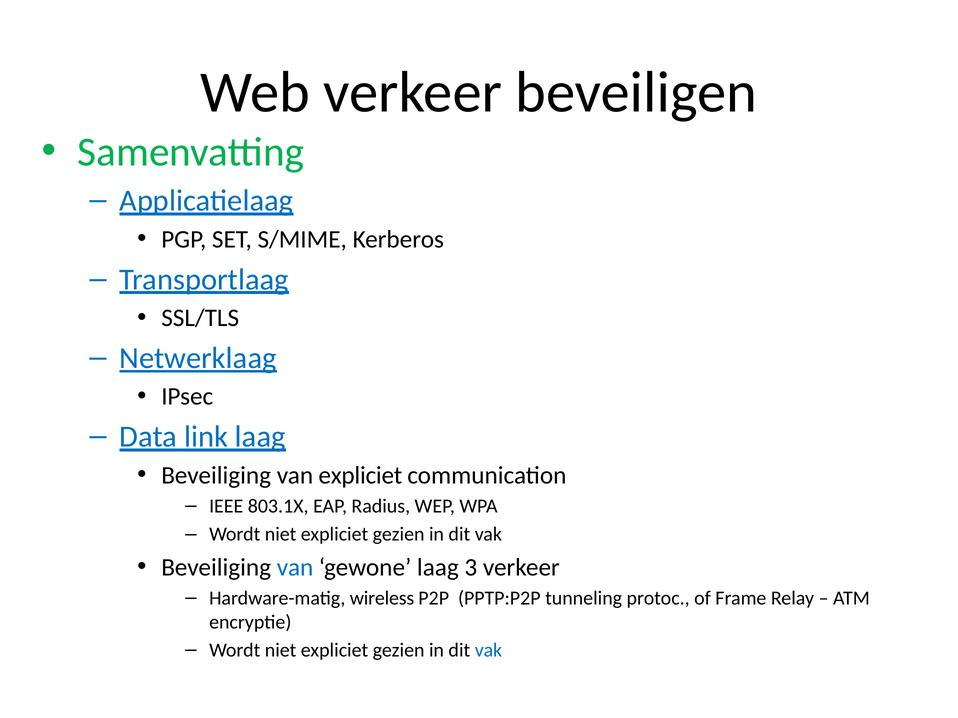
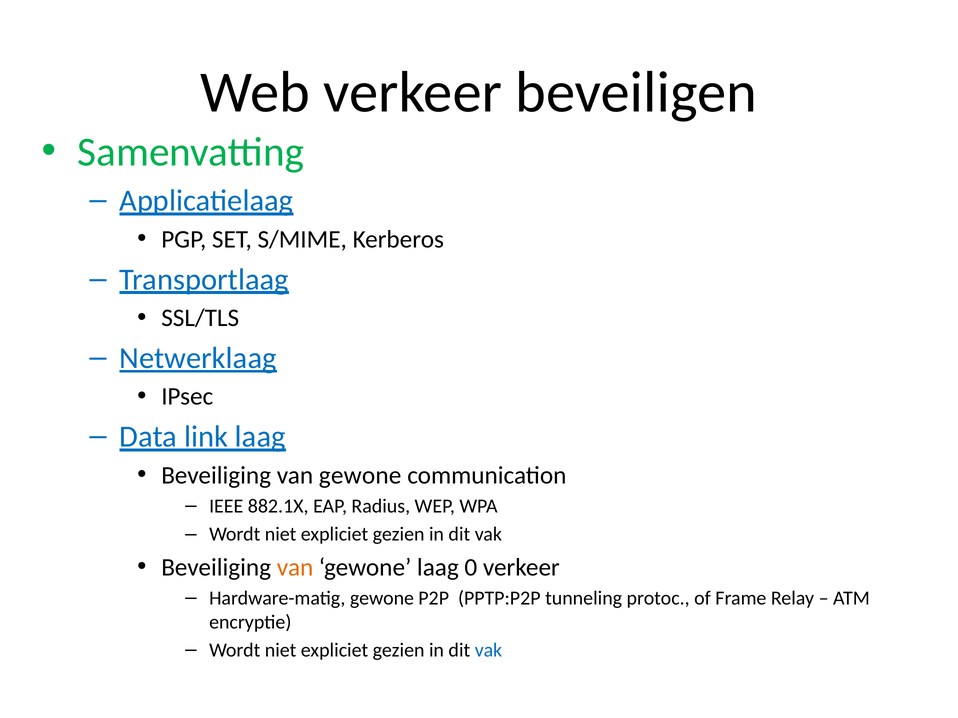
expliciet at (360, 476): expliciet -> gewone
803.1X: 803.1X -> 882.1X
van at (295, 568) colour: blue -> orange
3: 3 -> 0
Hardware-matig wireless: wireless -> gewone
